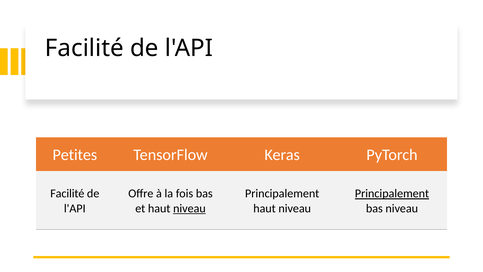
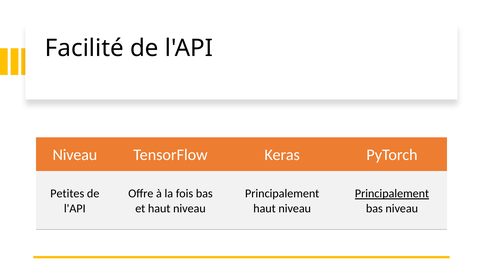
Petites at (75, 155): Petites -> Niveau
Facilité at (67, 193): Facilité -> Petites
niveau at (189, 208) underline: present -> none
